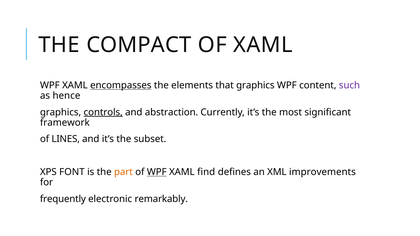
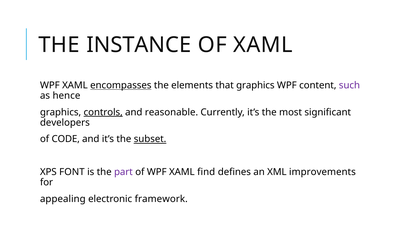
COMPACT: COMPACT -> INSTANCE
abstraction: abstraction -> reasonable
framework: framework -> developers
LINES: LINES -> CODE
subset underline: none -> present
part colour: orange -> purple
WPF at (157, 172) underline: present -> none
frequently: frequently -> appealing
remarkably: remarkably -> framework
